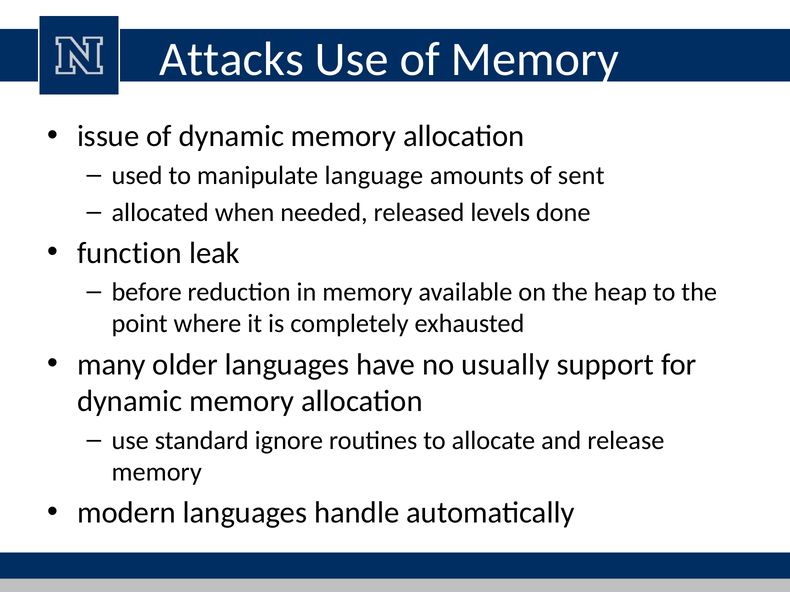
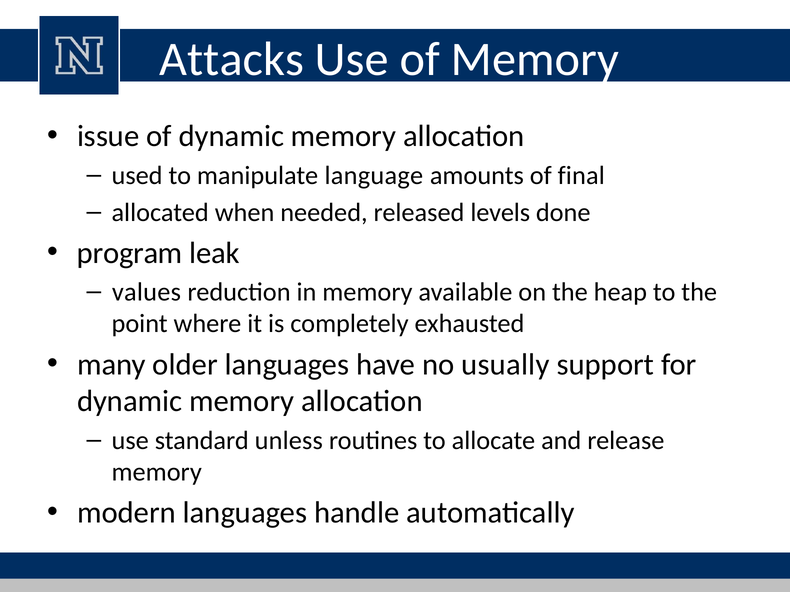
sent: sent -> final
function: function -> program
before: before -> values
ignore: ignore -> unless
